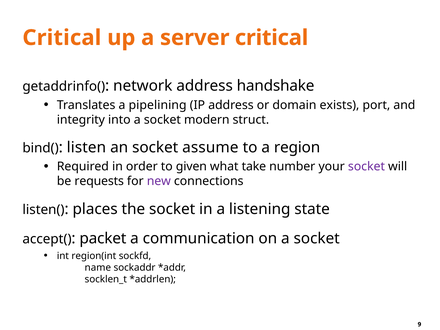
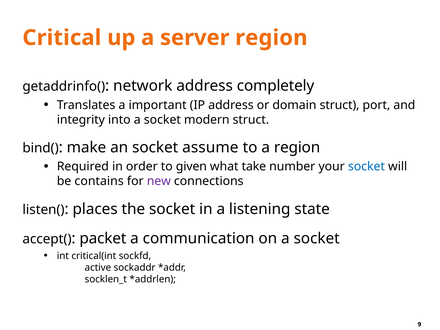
server critical: critical -> region
handshake: handshake -> completely
pipelining: pipelining -> important
domain exists: exists -> struct
listen: listen -> make
socket at (366, 167) colour: purple -> blue
requests: requests -> contains
region(int: region(int -> critical(int
name: name -> active
